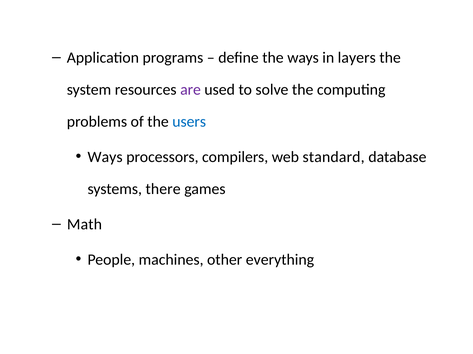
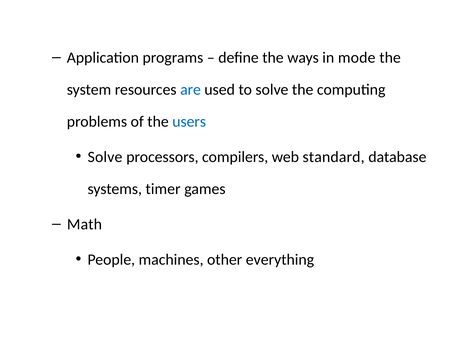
layers: layers -> mode
are colour: purple -> blue
Ways at (105, 157): Ways -> Solve
there: there -> timer
